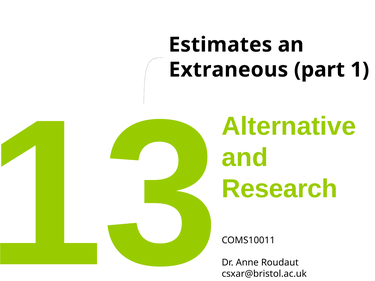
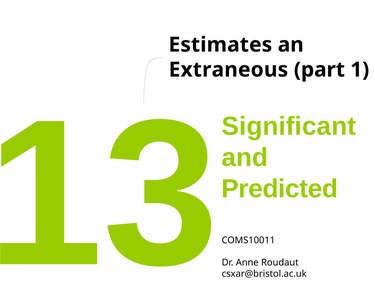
Alternative: Alternative -> Significant
Research: Research -> Predicted
